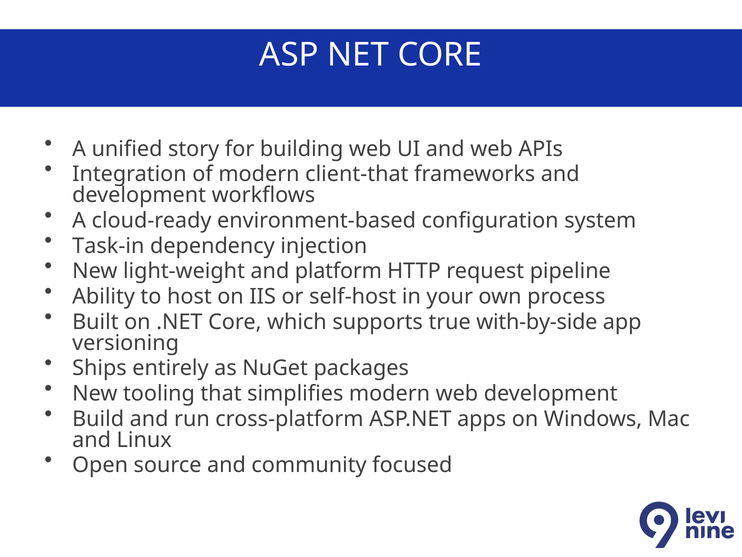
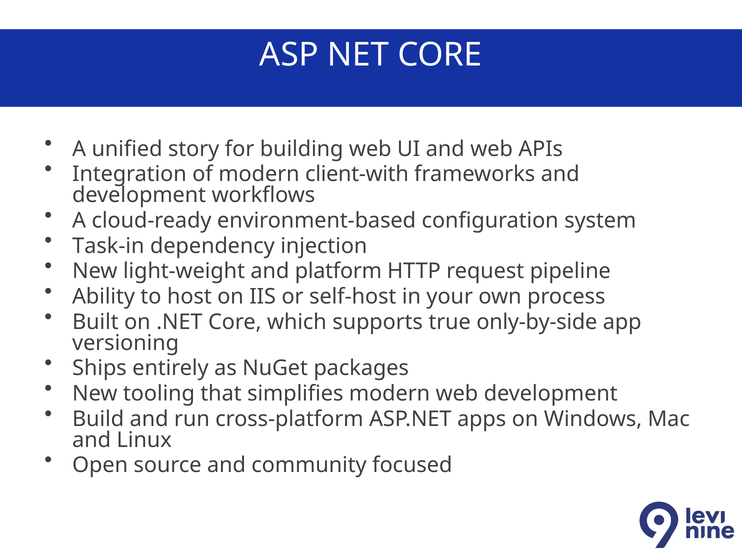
client-that: client-that -> client-with
with-by-side: with-by-side -> only-by-side
